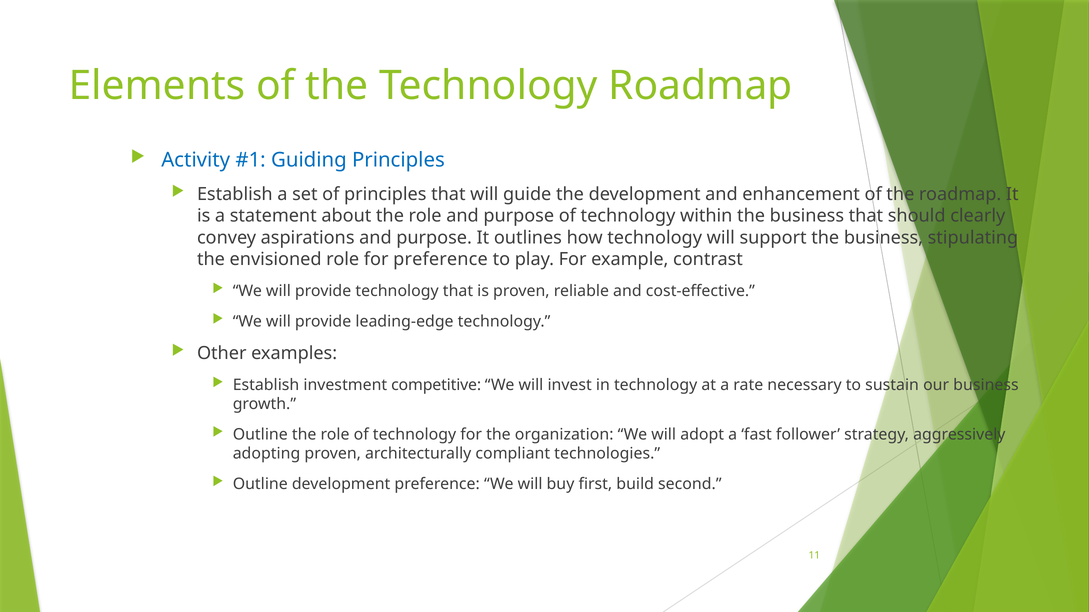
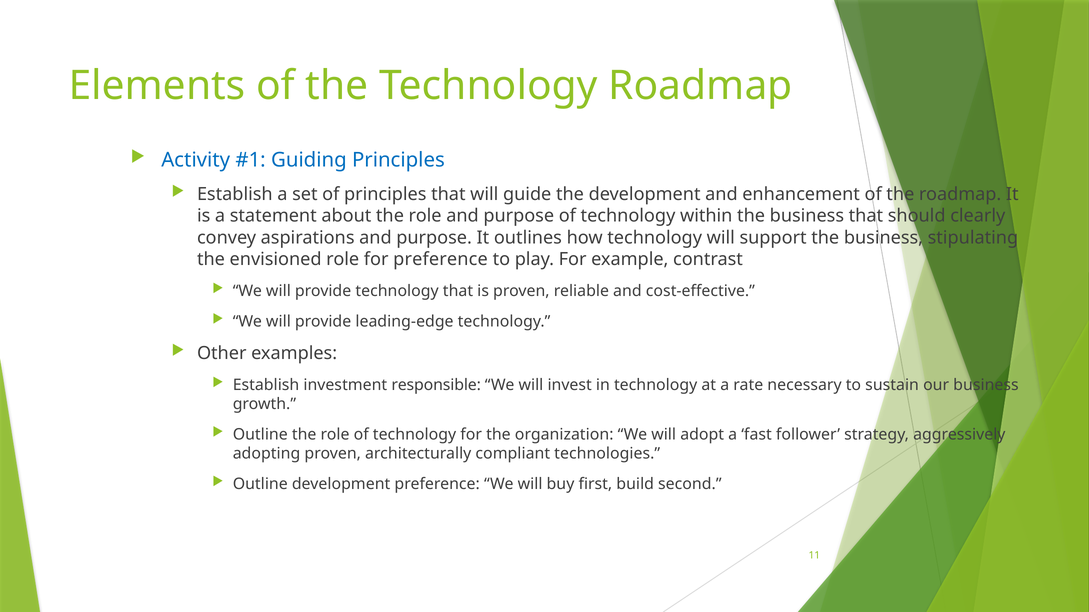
competitive: competitive -> responsible
